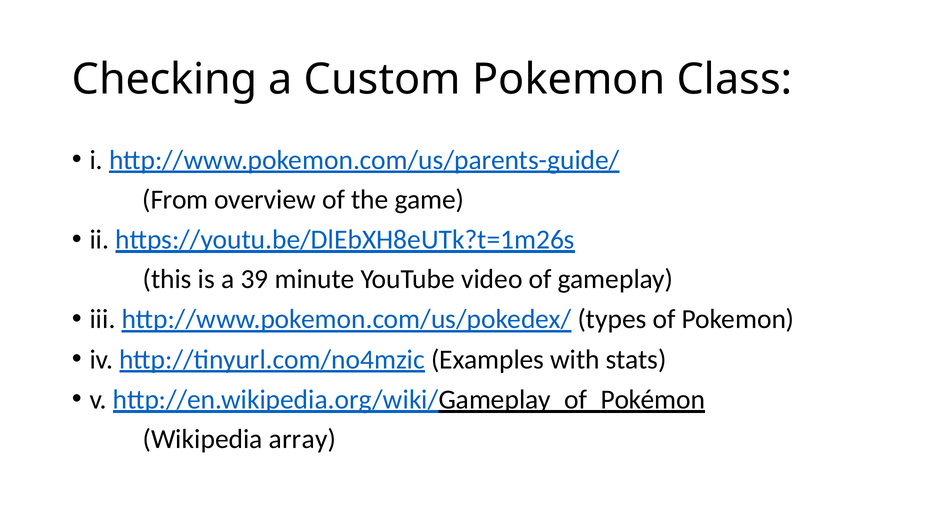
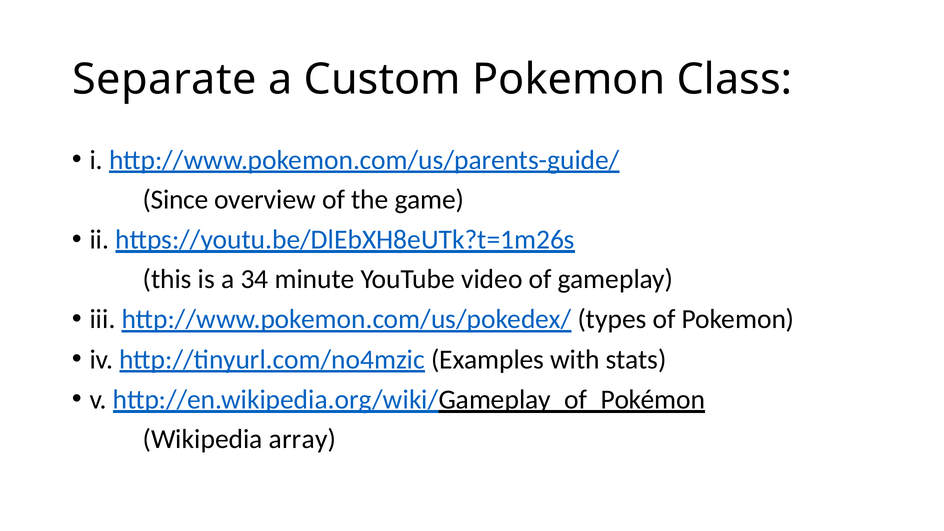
Checking: Checking -> Separate
From: From -> Since
39: 39 -> 34
